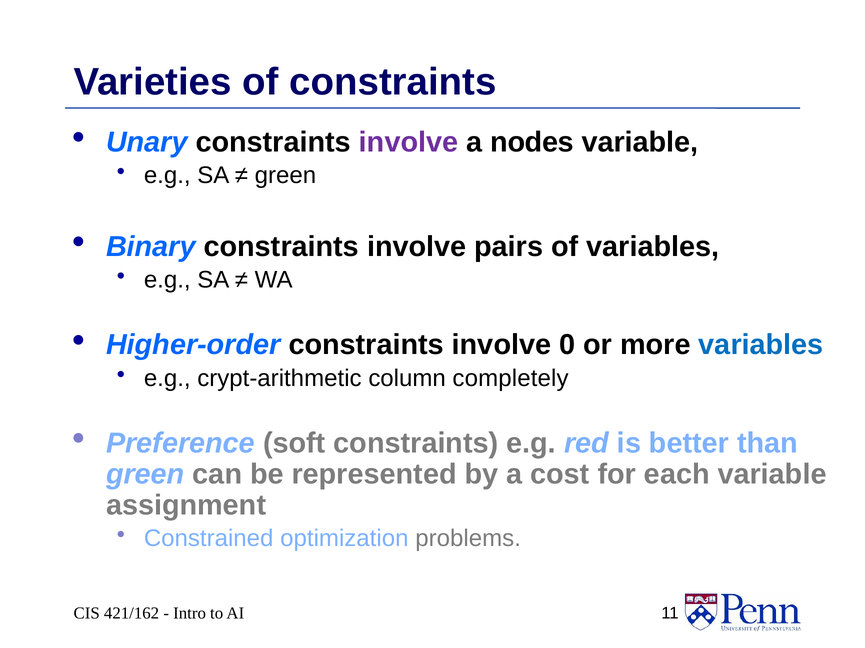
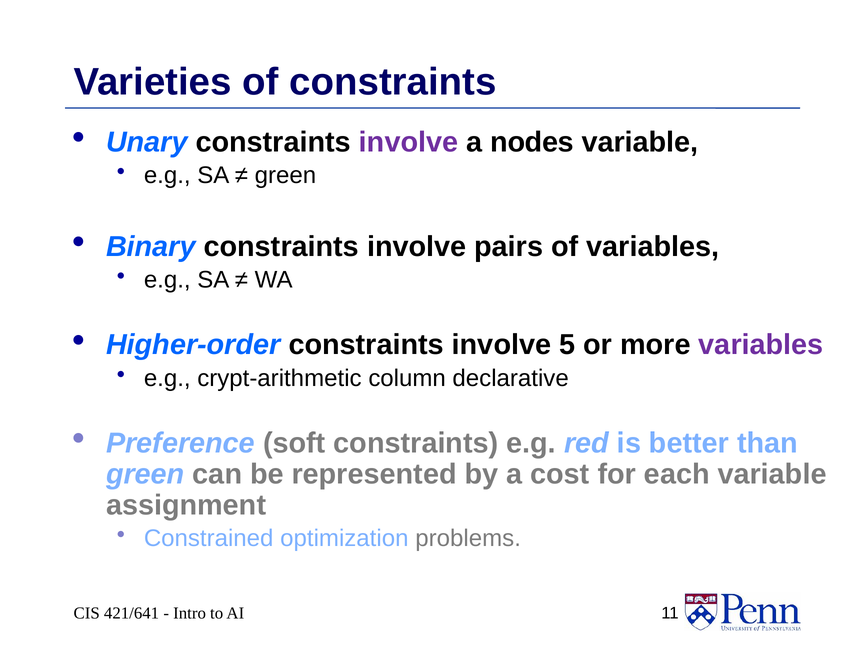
0: 0 -> 5
variables at (761, 345) colour: blue -> purple
completely: completely -> declarative
421/162: 421/162 -> 421/641
